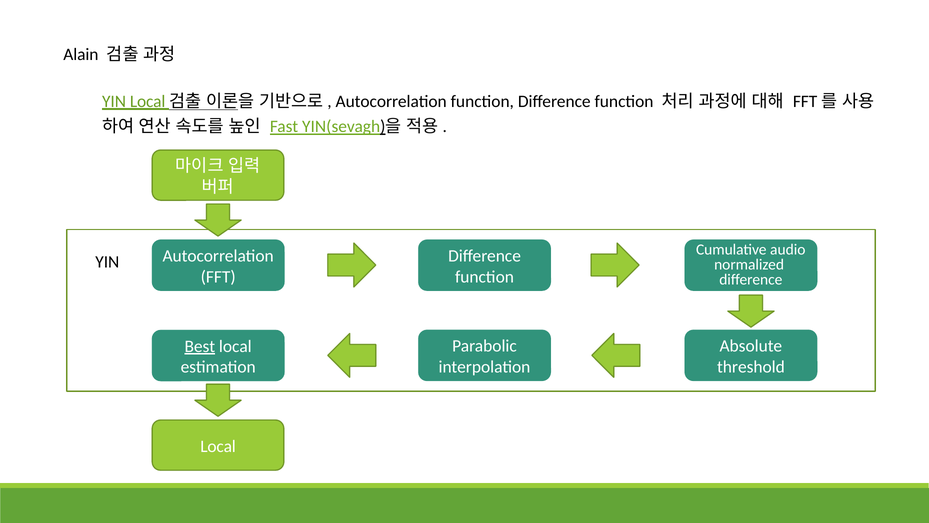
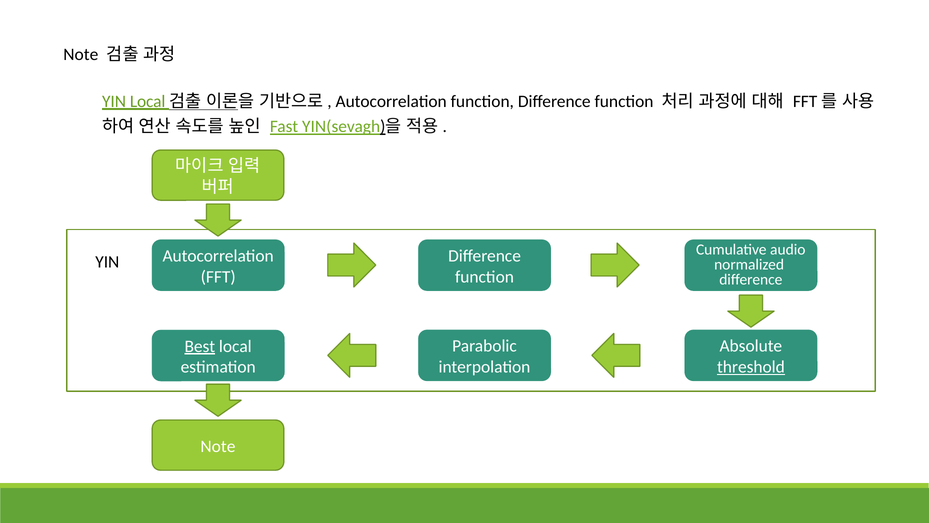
Alain at (81, 54): Alain -> Note
threshold underline: none -> present
Local at (218, 446): Local -> Note
